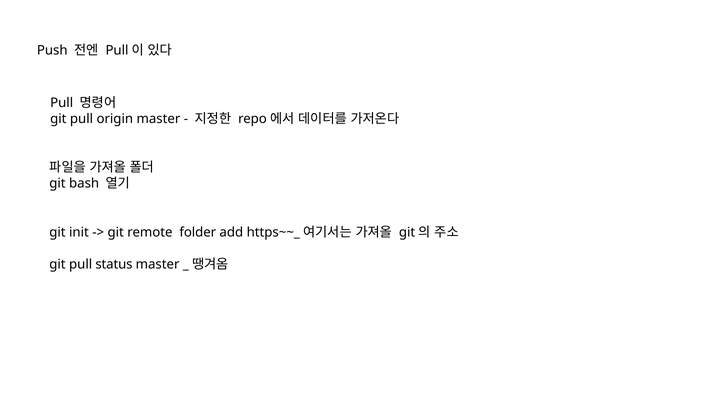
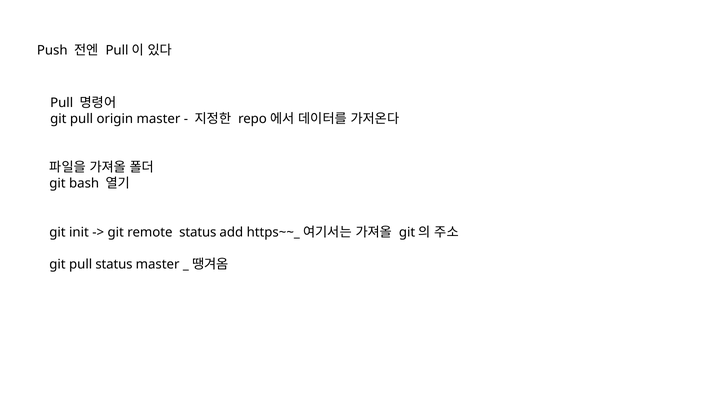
remote folder: folder -> status
